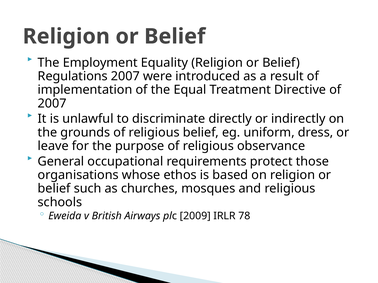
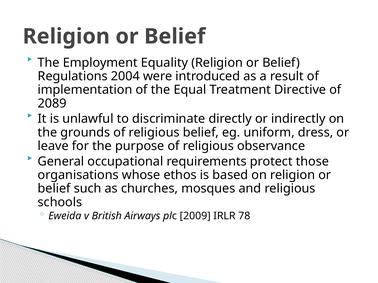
Regulations 2007: 2007 -> 2004
2007 at (52, 104): 2007 -> 2089
